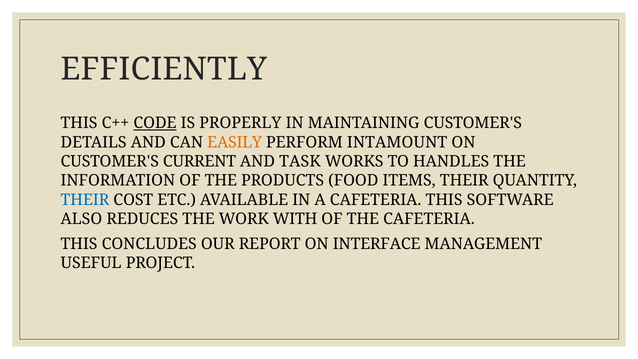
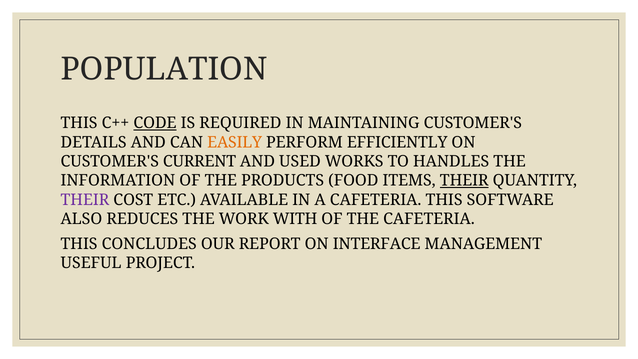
EFFICIENTLY: EFFICIENTLY -> POPULATION
PROPERLY: PROPERLY -> REQUIRED
INTAMOUNT: INTAMOUNT -> EFFICIENTLY
TASK: TASK -> USED
THEIR at (464, 181) underline: none -> present
THEIR at (85, 200) colour: blue -> purple
